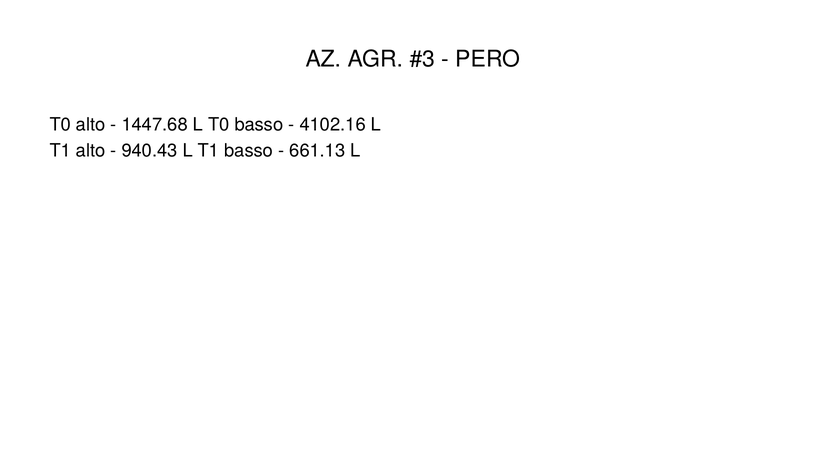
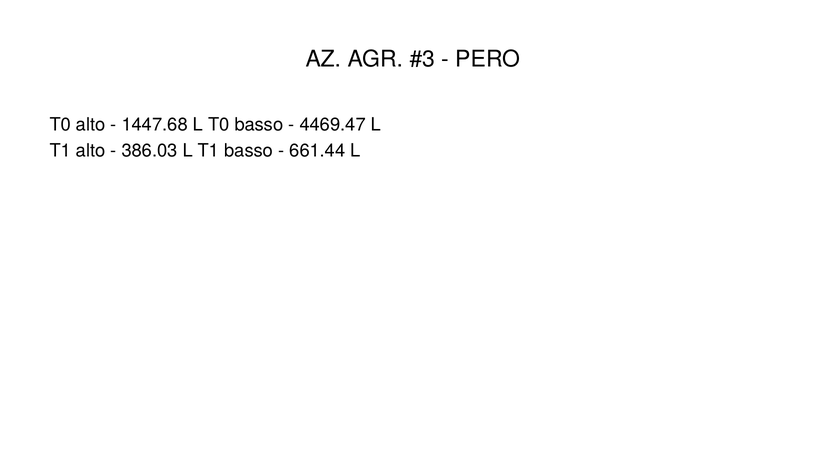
4102.16: 4102.16 -> 4469.47
940.43: 940.43 -> 386.03
661.13: 661.13 -> 661.44
